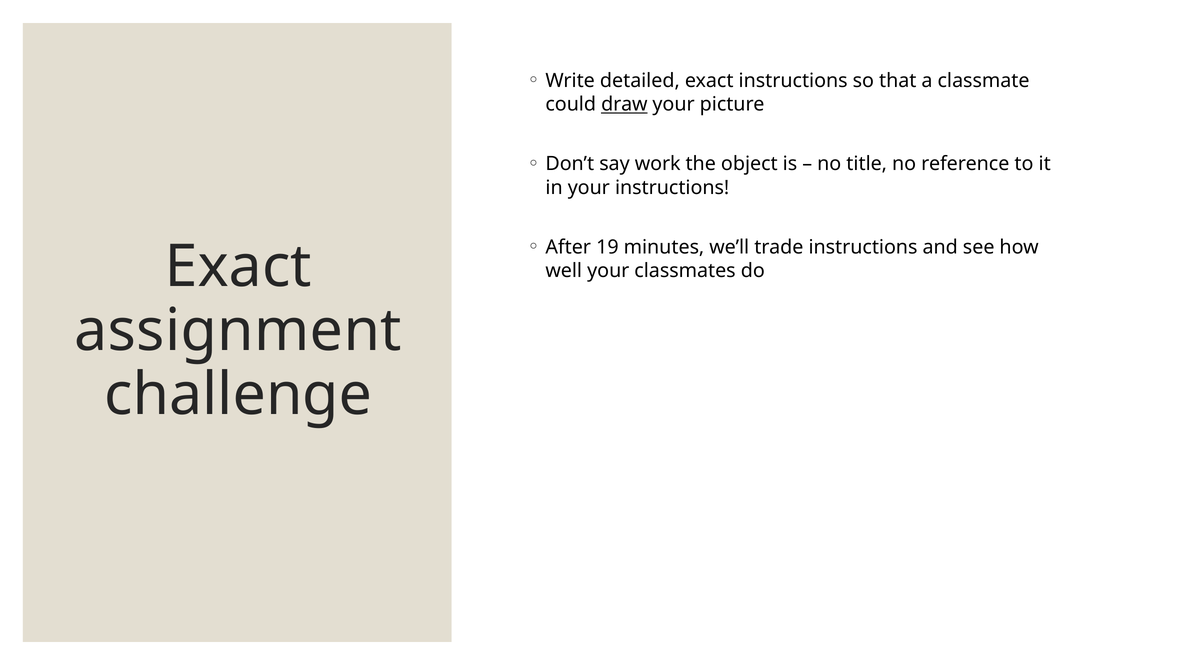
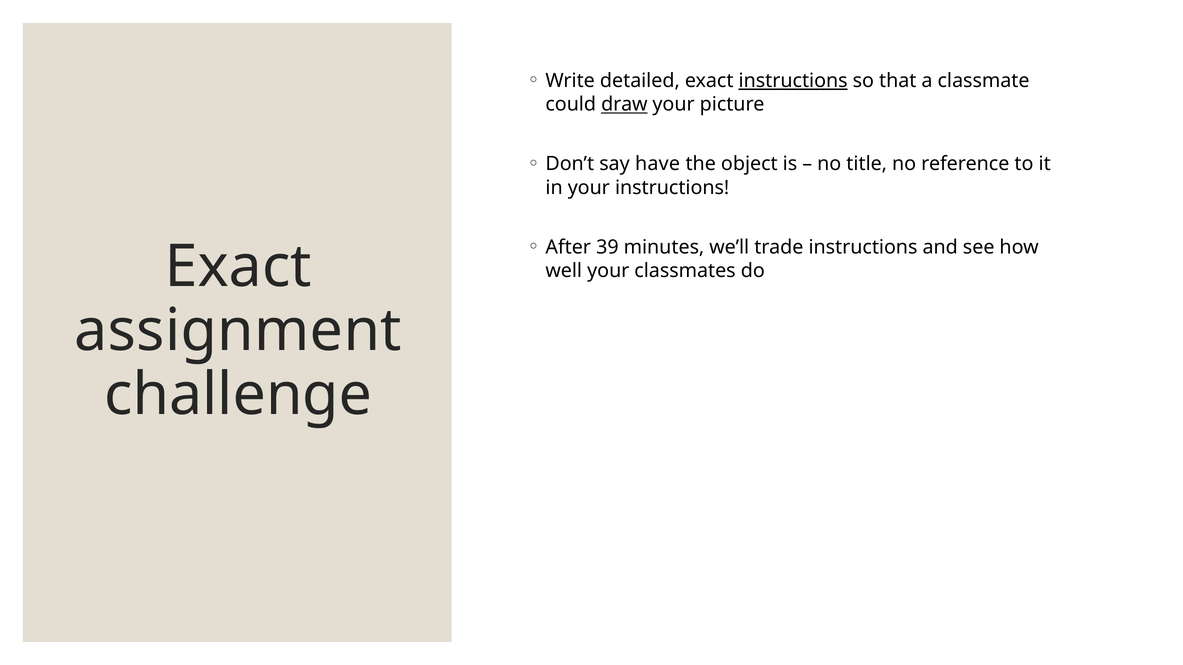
instructions at (793, 81) underline: none -> present
work: work -> have
19: 19 -> 39
